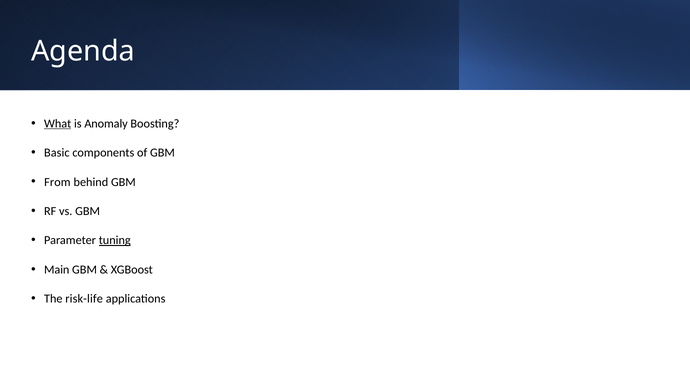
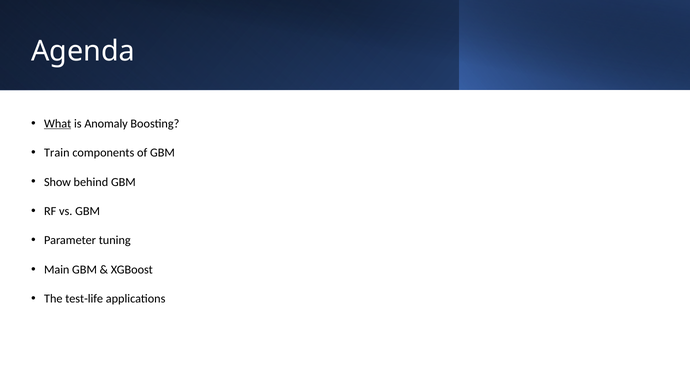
Basic: Basic -> Train
From: From -> Show
tuning underline: present -> none
risk-life: risk-life -> test-life
